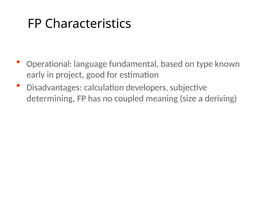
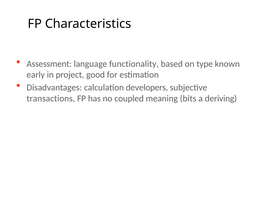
Operational: Operational -> Assessment
fundamental: fundamental -> functionality
determining: determining -> transactions
size: size -> bits
